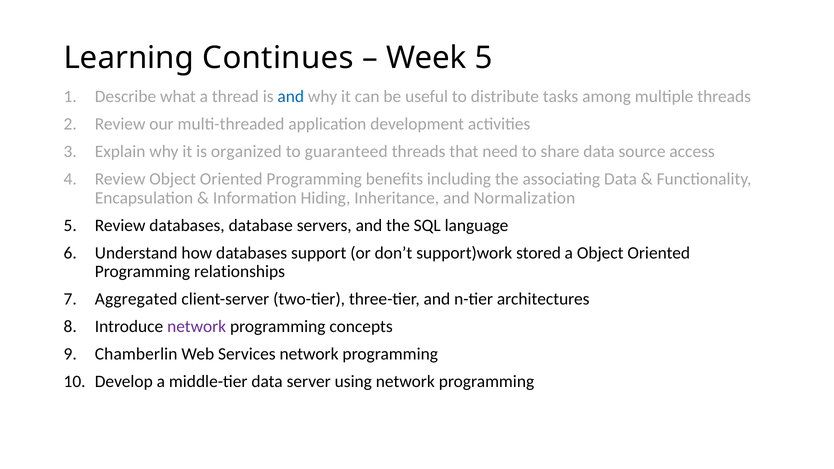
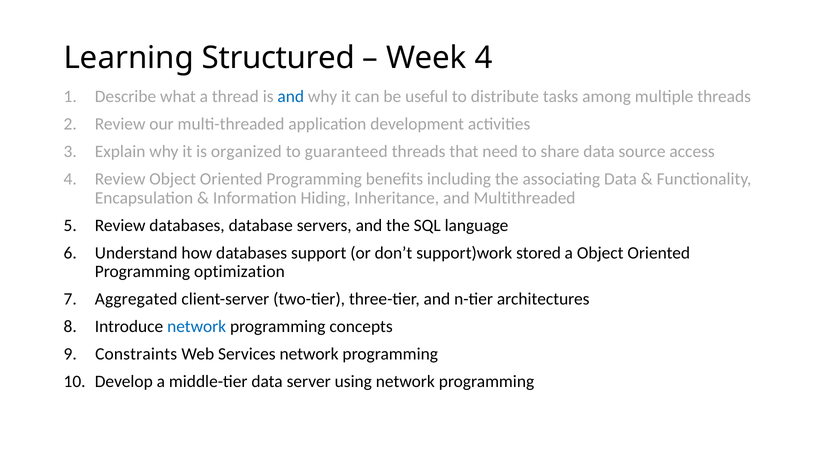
Continues: Continues -> Structured
Week 5: 5 -> 4
Normalization: Normalization -> Multithreaded
relationships: relationships -> optimization
network at (197, 327) colour: purple -> blue
Chamberlin: Chamberlin -> Constraints
